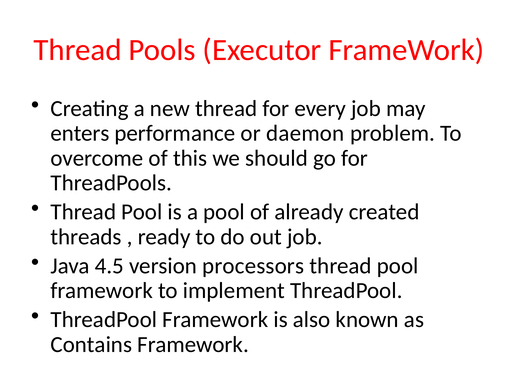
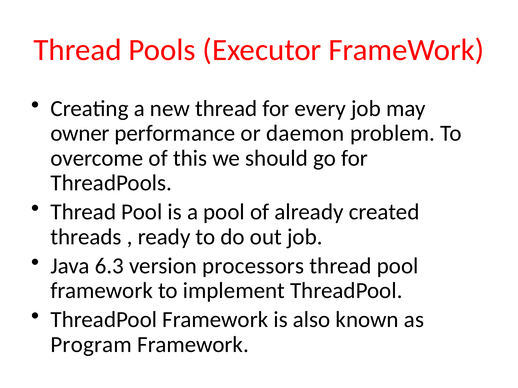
enters: enters -> owner
4.5: 4.5 -> 6.3
Contains: Contains -> Program
